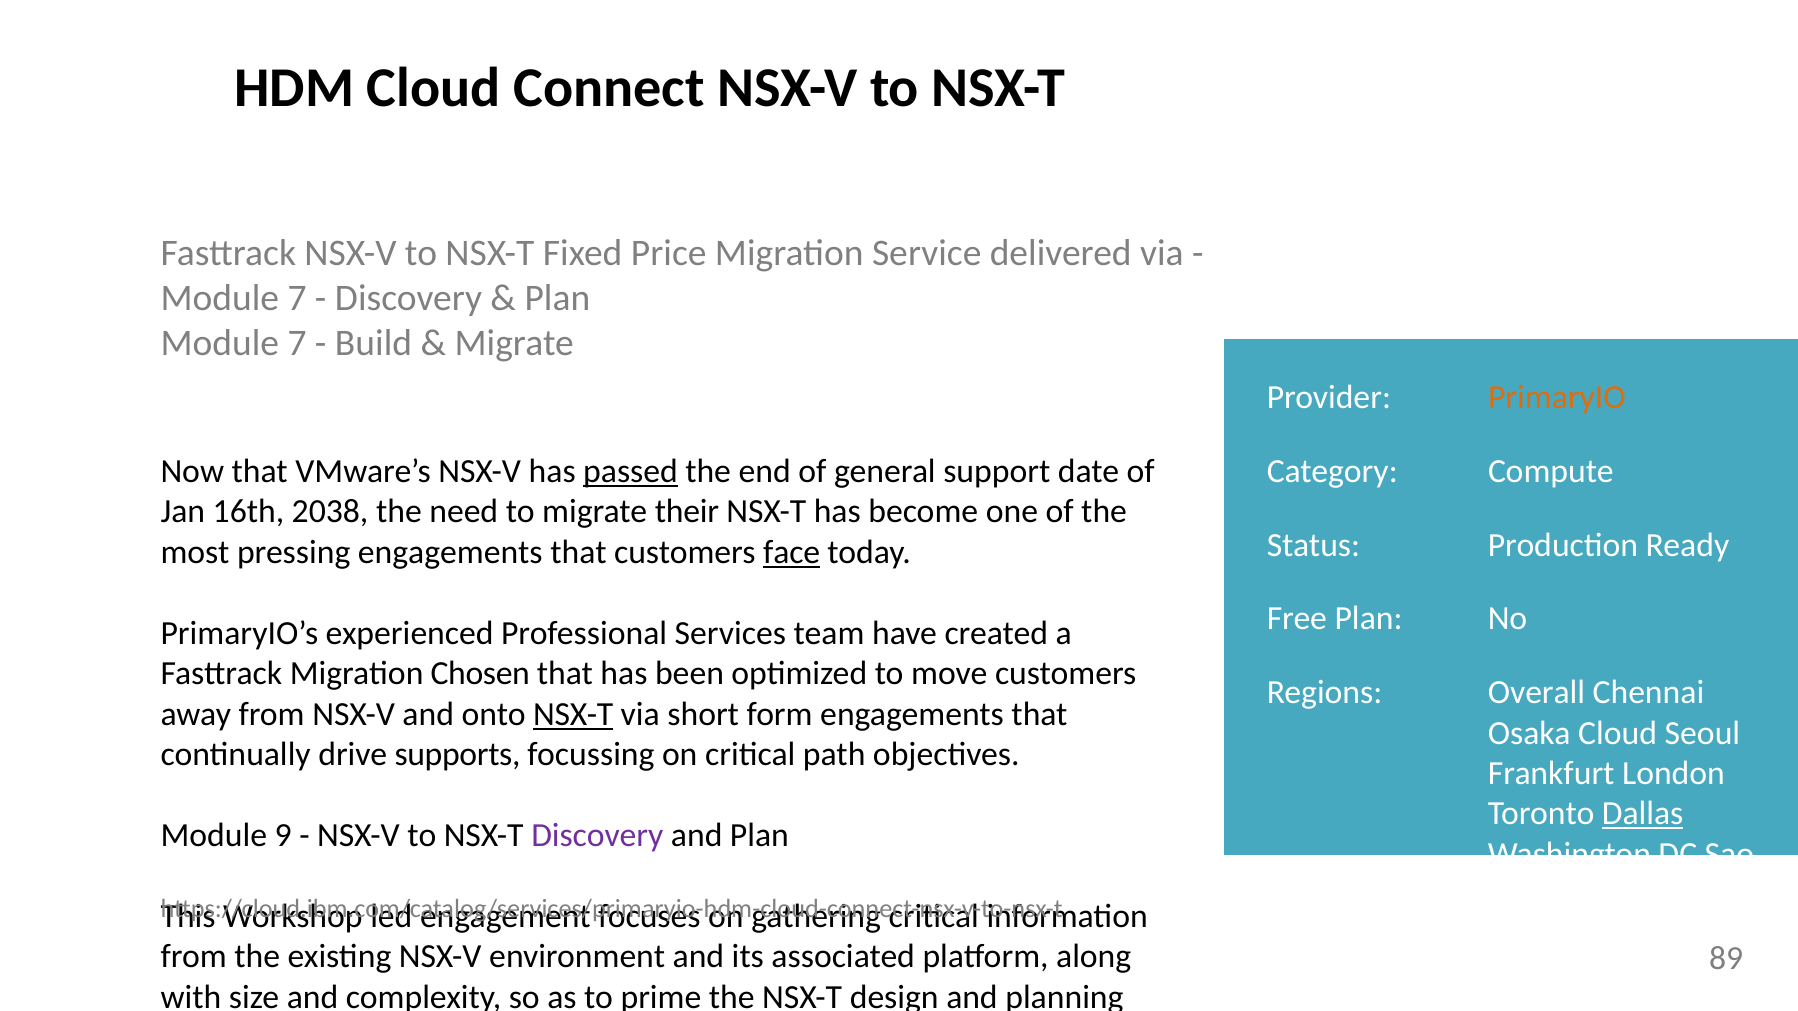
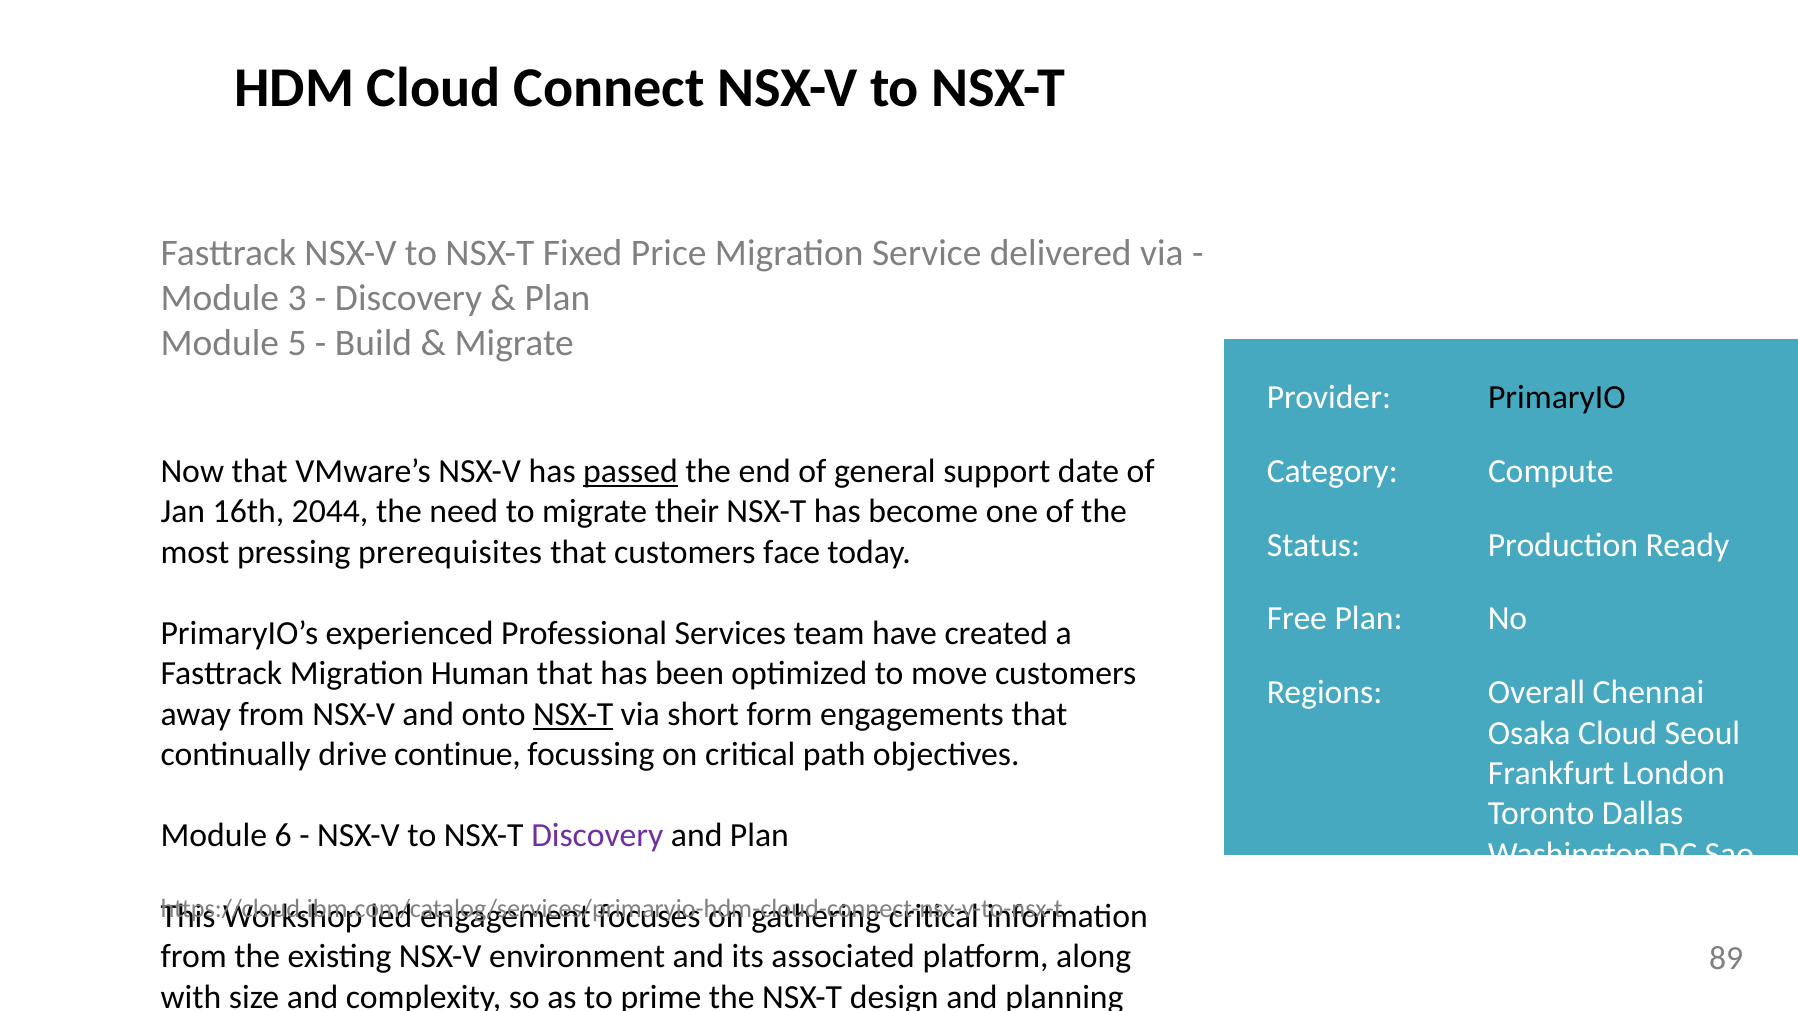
7 at (297, 298): 7 -> 3
7 at (297, 343): 7 -> 5
PrimaryIO colour: orange -> black
2038: 2038 -> 2044
pressing engagements: engagements -> prerequisites
face underline: present -> none
Chosen: Chosen -> Human
supports: supports -> continue
Dallas underline: present -> none
9: 9 -> 6
